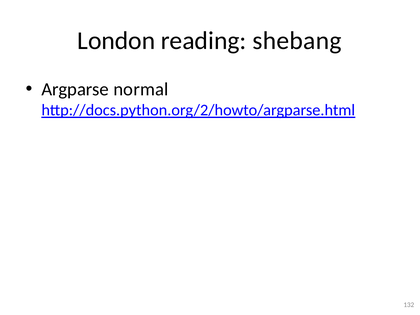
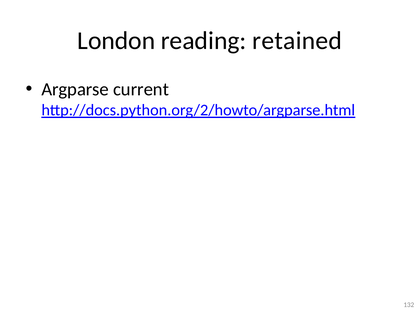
shebang: shebang -> retained
normal: normal -> current
